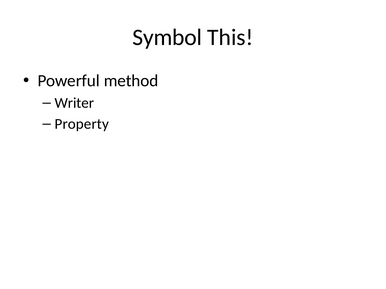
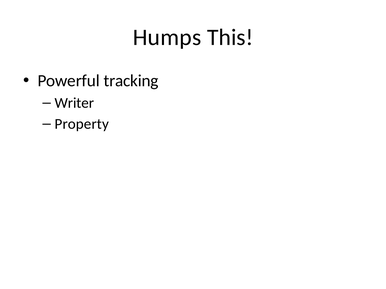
Symbol: Symbol -> Humps
method: method -> tracking
